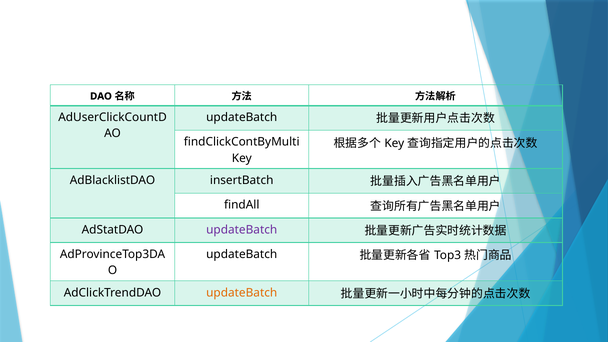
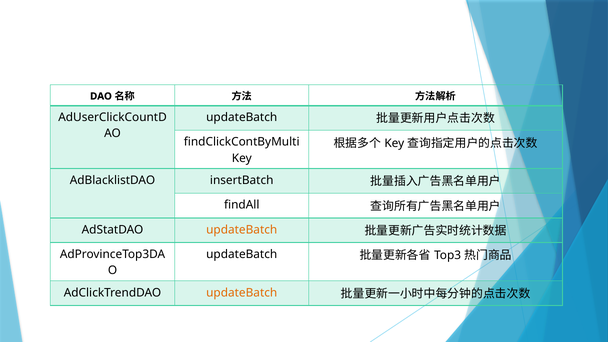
updateBatch at (242, 230) colour: purple -> orange
